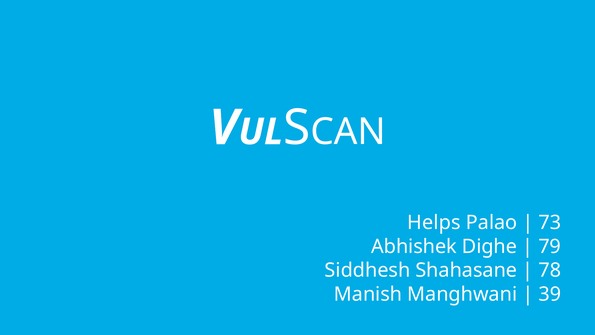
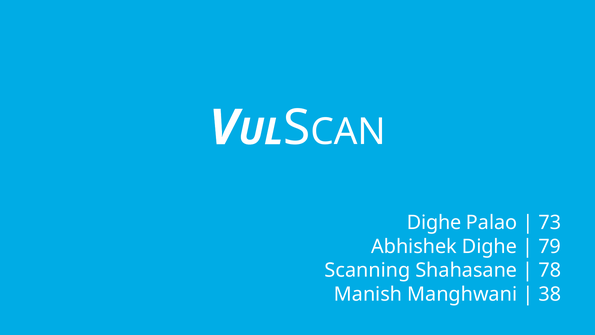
Helps at (434, 222): Helps -> Dighe
Siddhesh: Siddhesh -> Scanning
39: 39 -> 38
